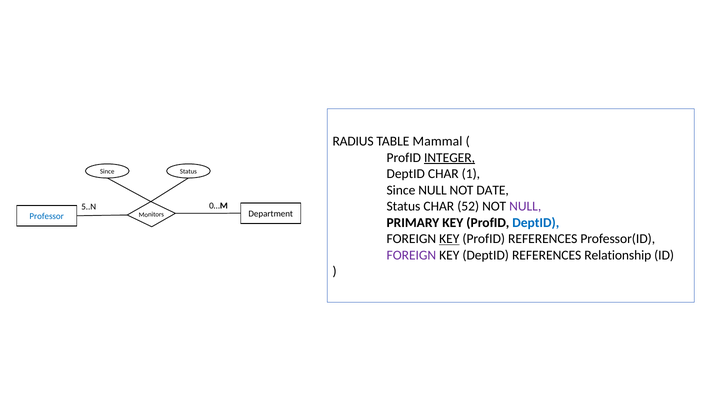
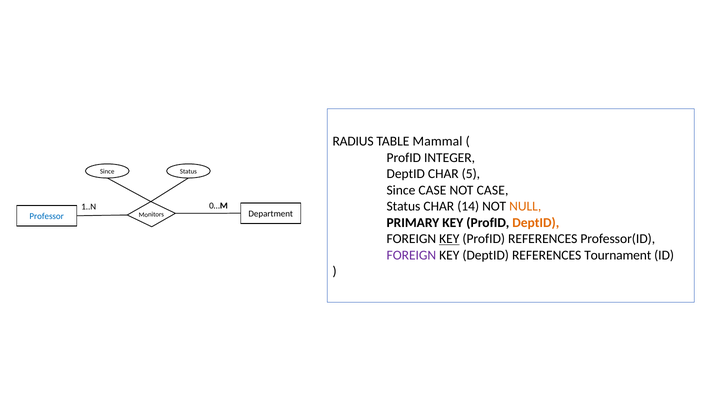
INTEGER underline: present -> none
1: 1 -> 5
Since NULL: NULL -> CASE
NOT DATE: DATE -> CASE
52: 52 -> 14
NULL at (525, 206) colour: purple -> orange
5..N: 5..N -> 1..N
DeptID at (536, 222) colour: blue -> orange
Relationship: Relationship -> Tournament
